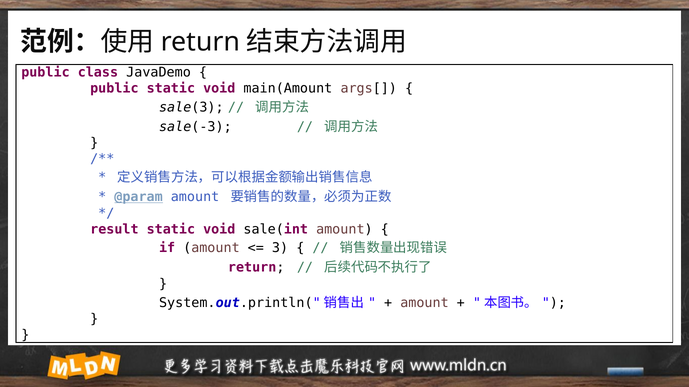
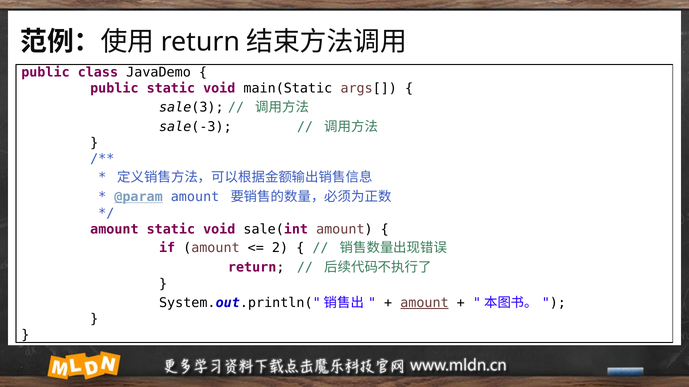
main(Amount: main(Amount -> main(Static
result at (114, 229): result -> amount
3: 3 -> 2
amount at (424, 303) underline: none -> present
